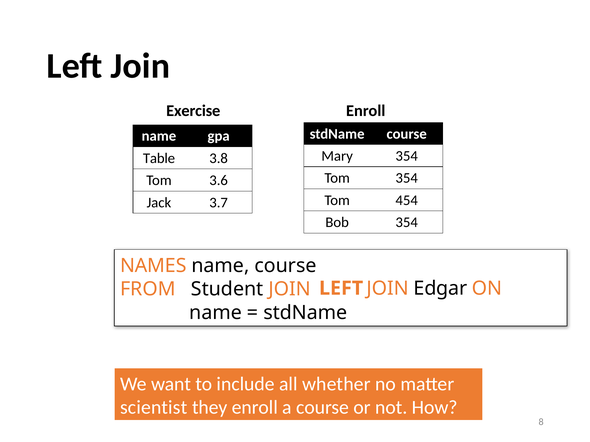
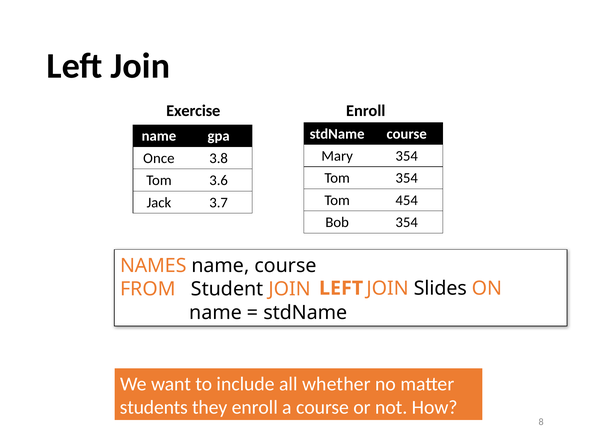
Table: Table -> Once
Edgar: Edgar -> Slides
scientist: scientist -> students
